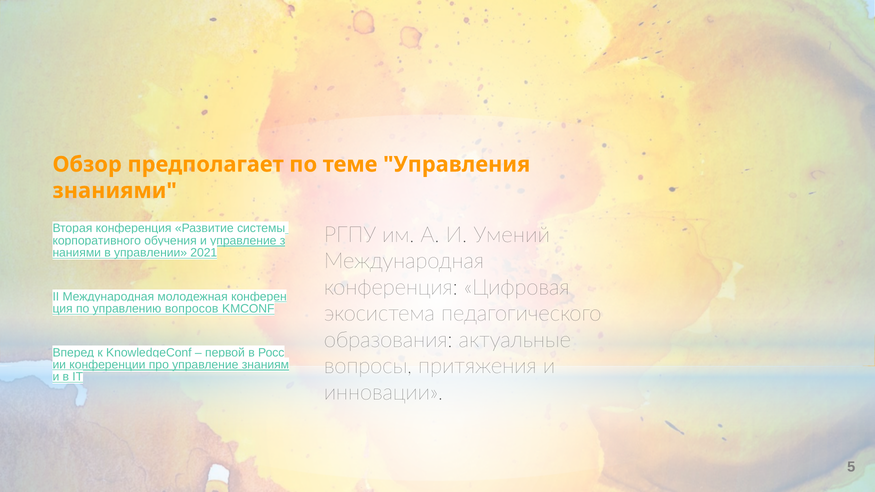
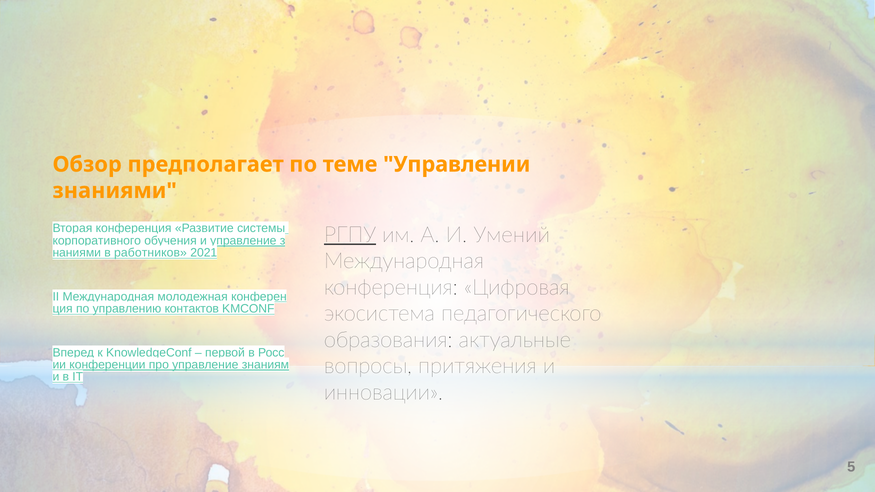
Управления: Управления -> Управлении
РГПУ underline: none -> present
управлении: управлении -> работников
вопросов: вопросов -> контактов
